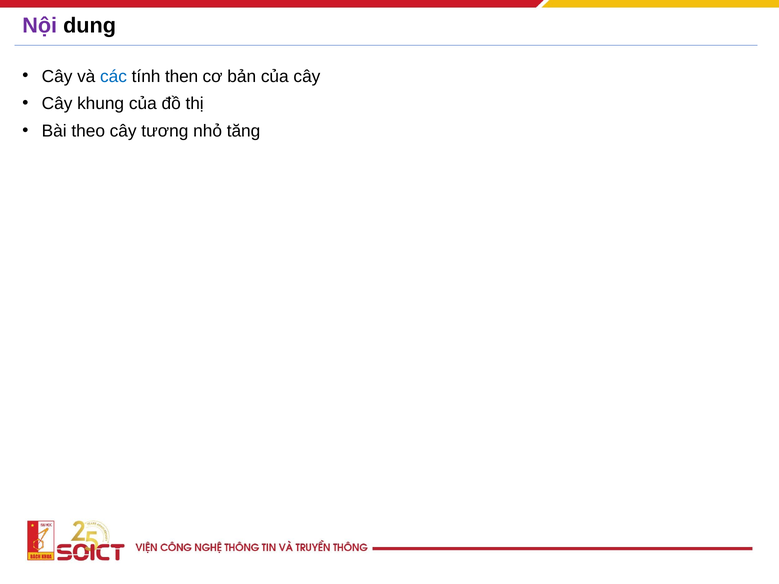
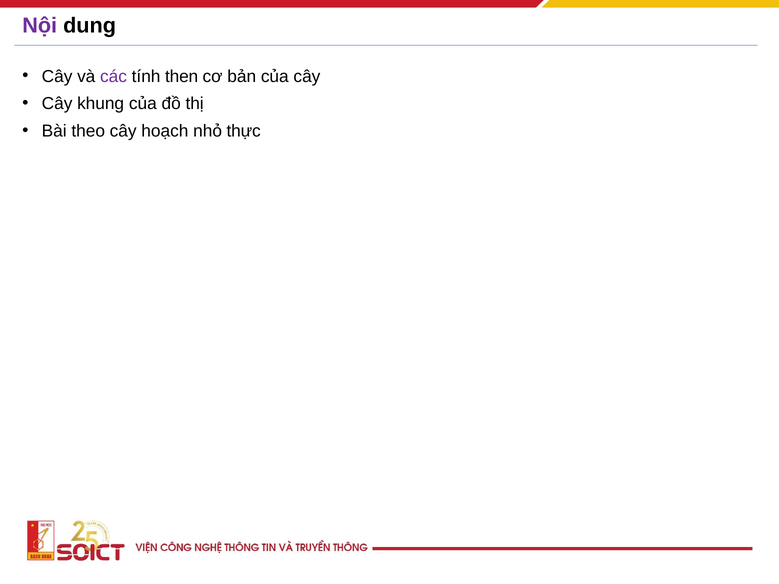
các colour: blue -> purple
tương: tương -> hoạch
tăng: tăng -> thực
